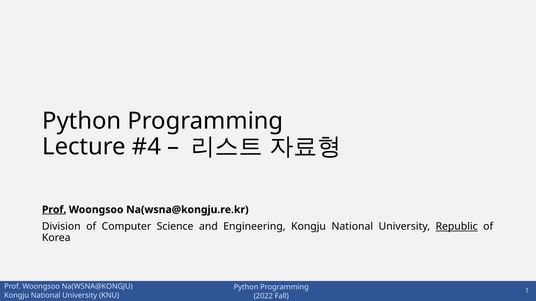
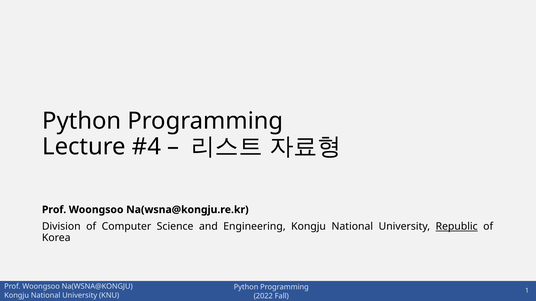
Prof at (54, 210) underline: present -> none
